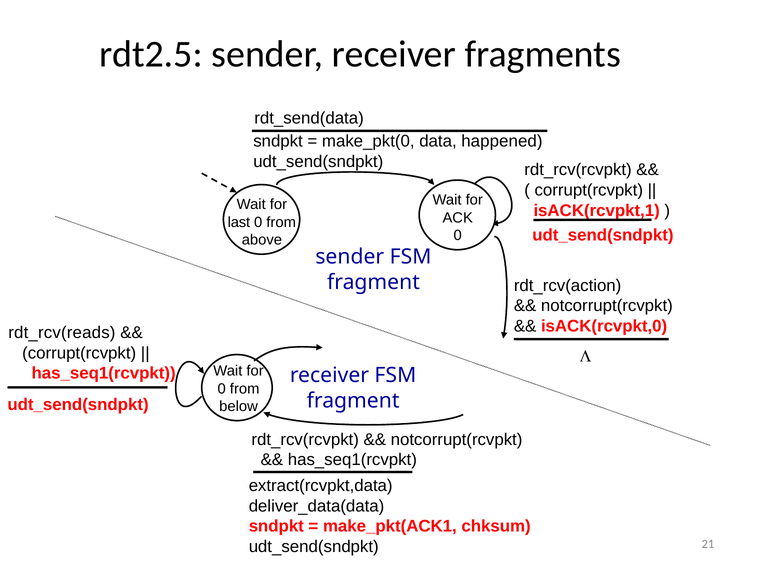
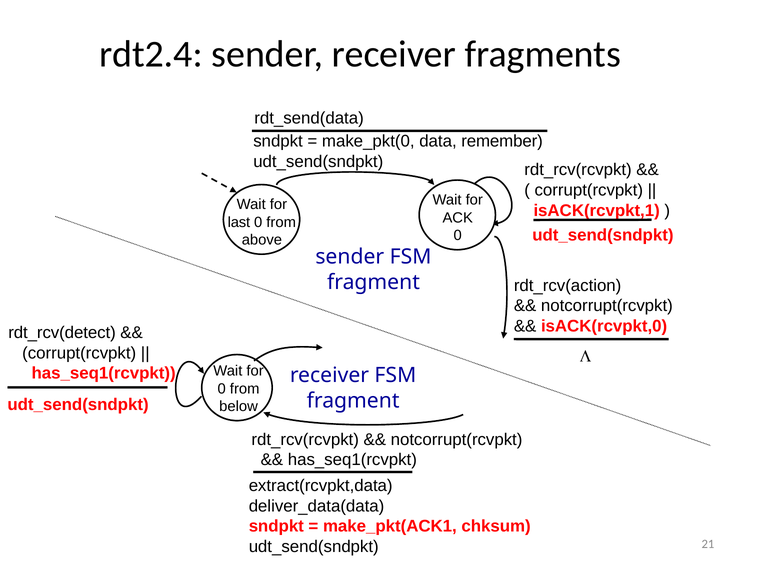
rdt2.5: rdt2.5 -> rdt2.4
happened: happened -> remember
rdt_rcv(reads: rdt_rcv(reads -> rdt_rcv(detect
